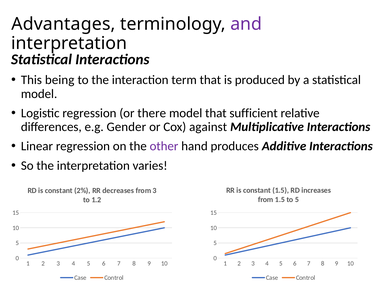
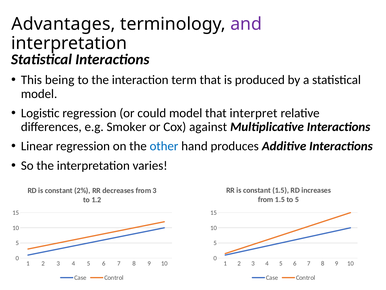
there: there -> could
sufficient: sufficient -> interpret
Gender: Gender -> Smoker
other colour: purple -> blue
